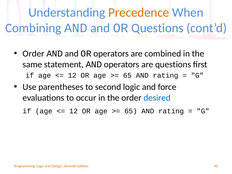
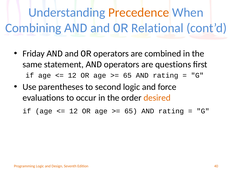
OR Questions: Questions -> Relational
Order at (34, 54): Order -> Friday
desired colour: blue -> orange
